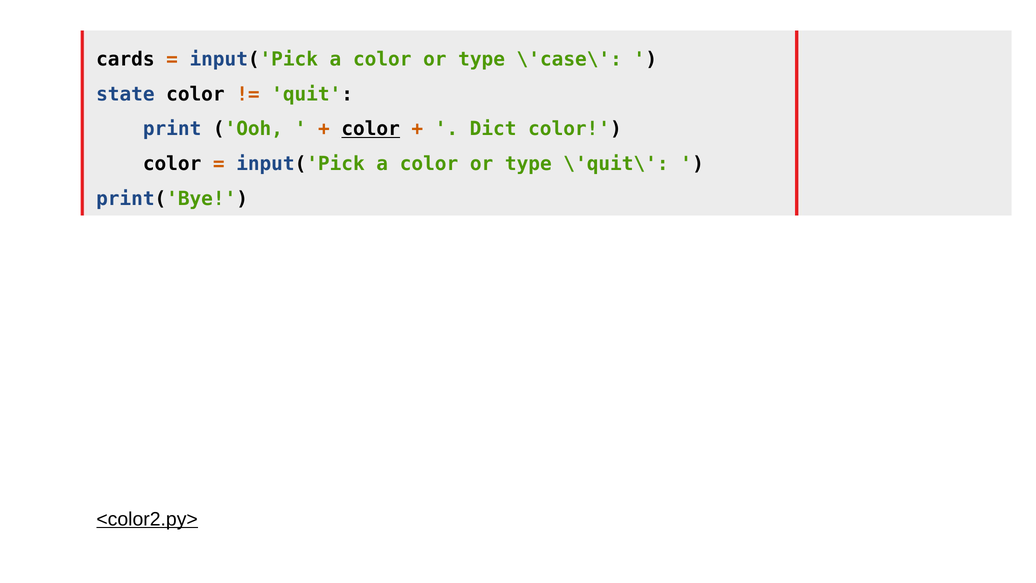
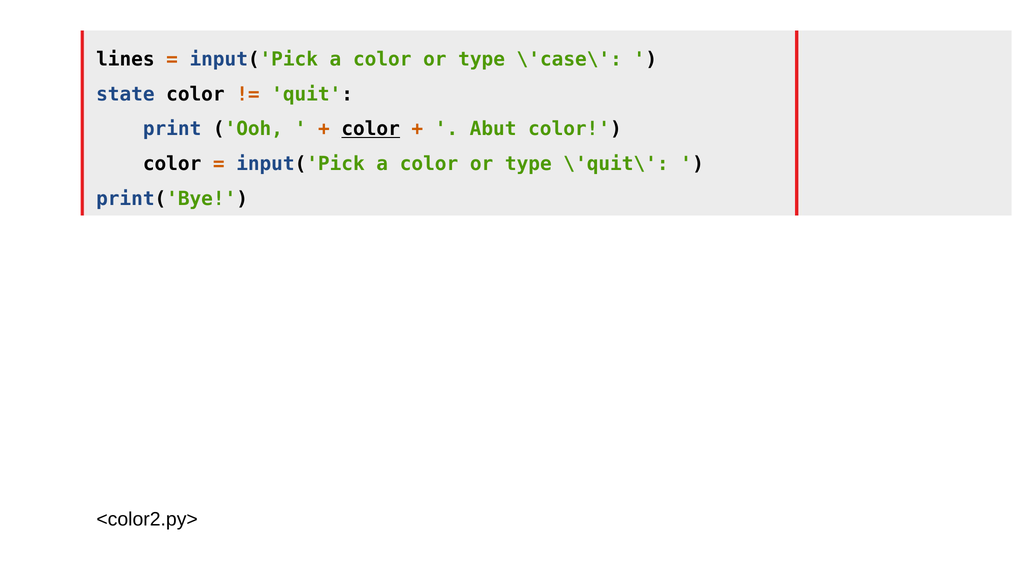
cards: cards -> lines
Dict: Dict -> Abut
<color2.py> underline: present -> none
